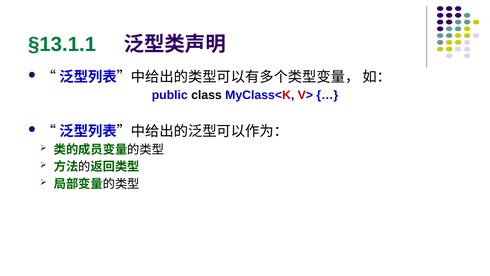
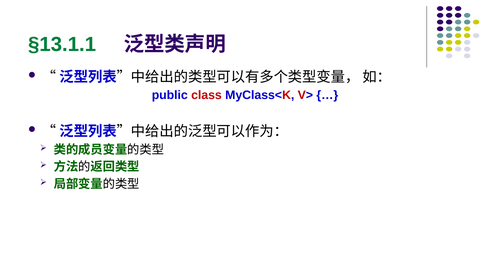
class colour: black -> red
